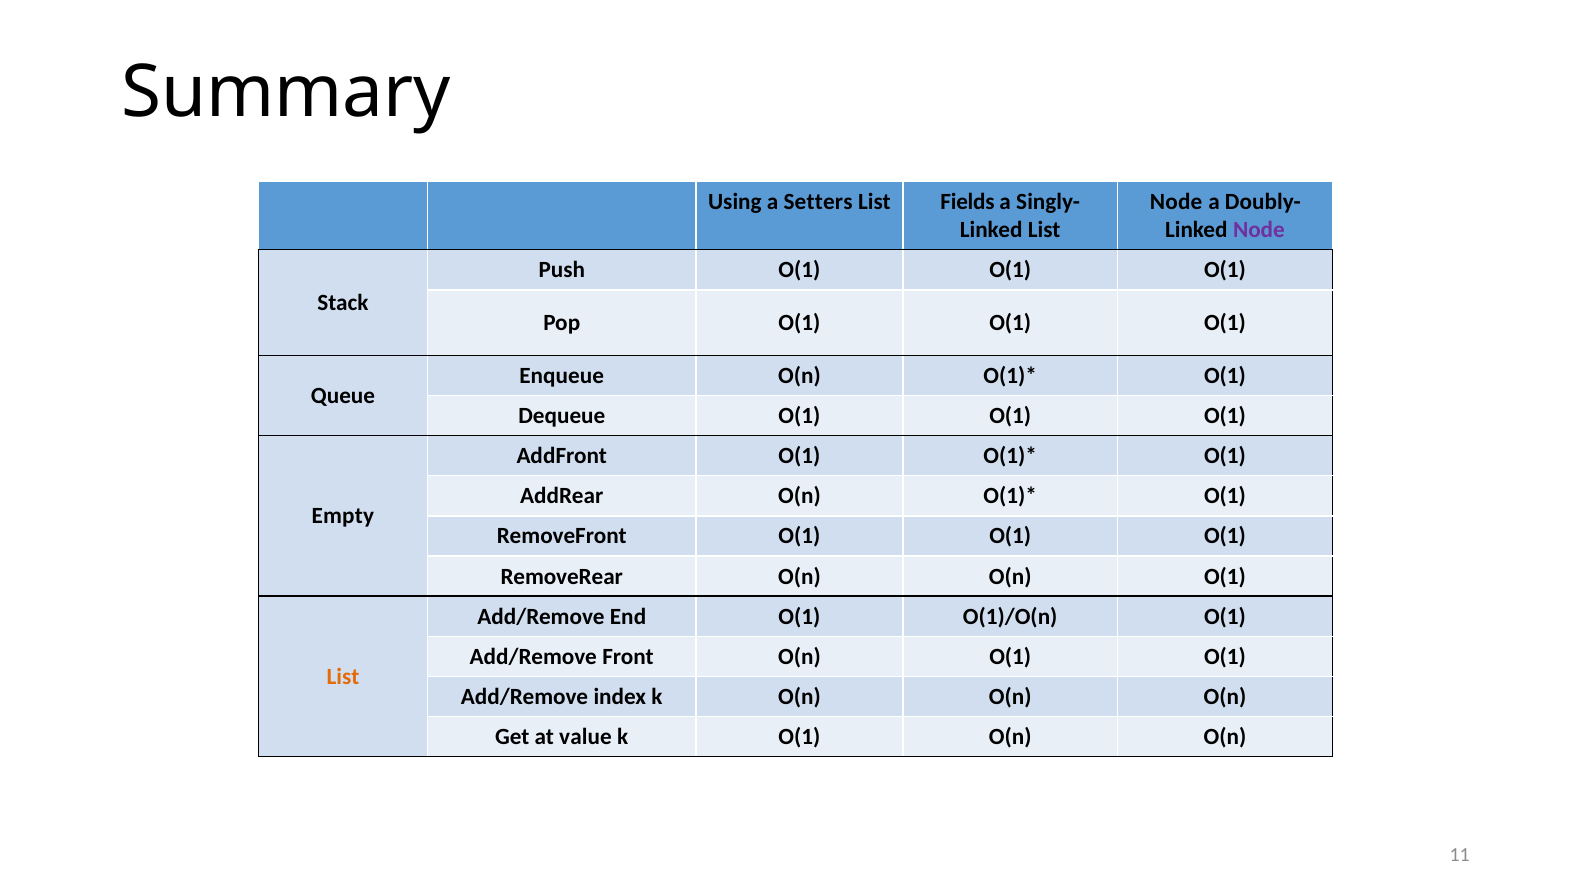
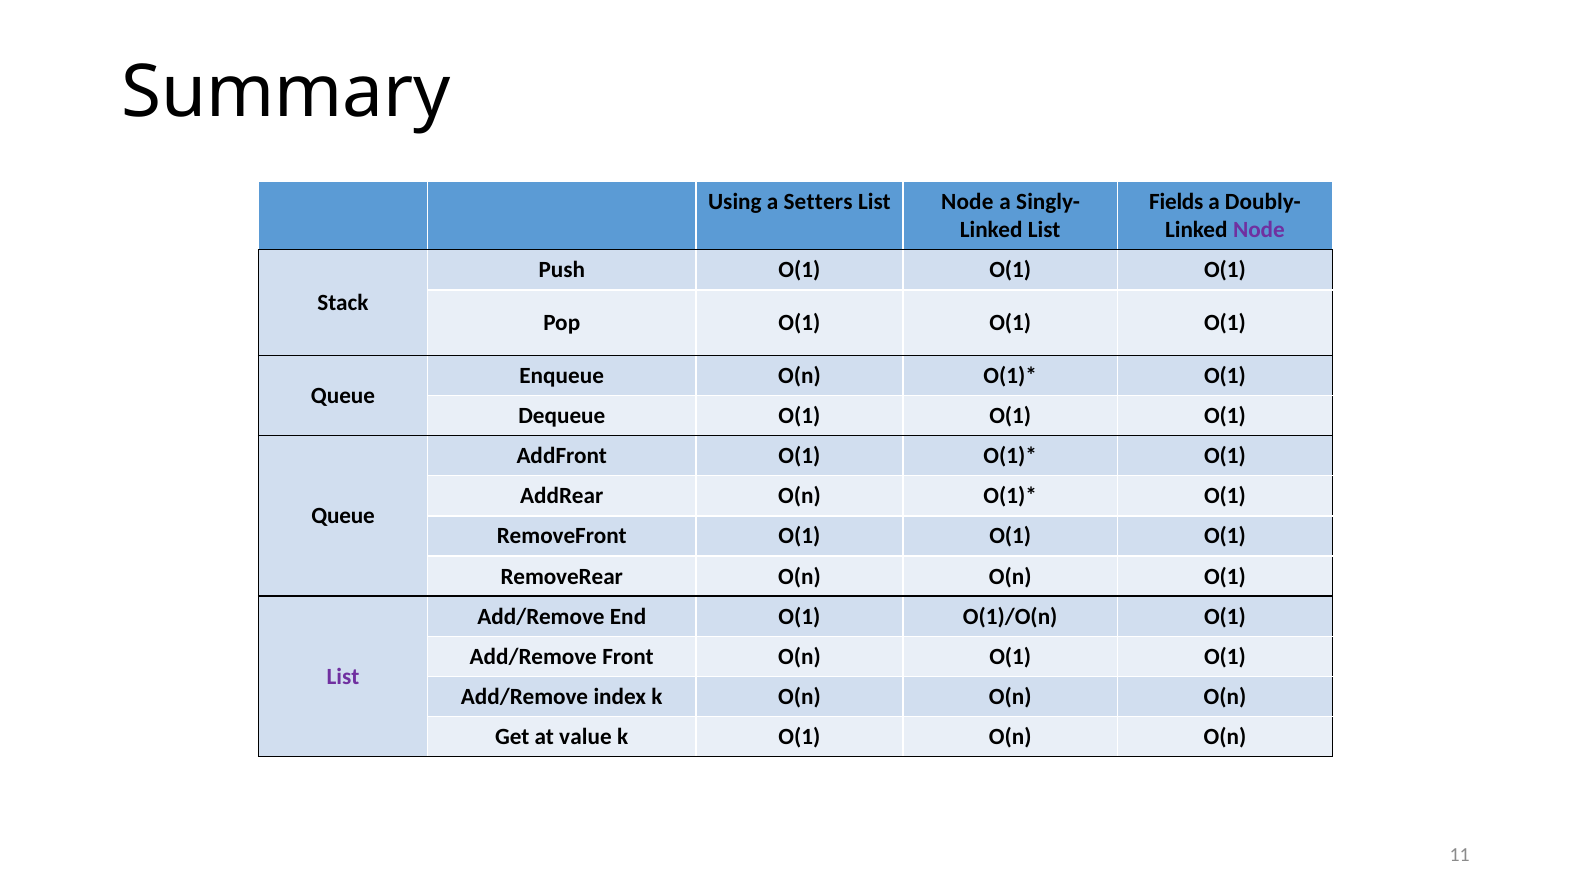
List Fields: Fields -> Node
Node at (1176, 202): Node -> Fields
Empty at (343, 516): Empty -> Queue
List at (343, 677) colour: orange -> purple
